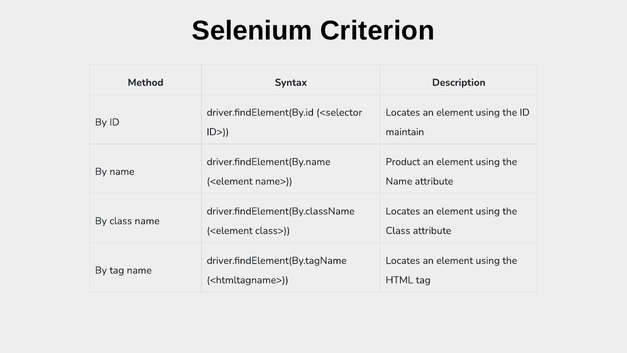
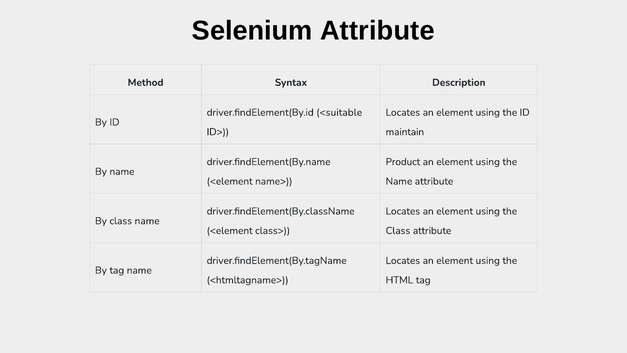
Selenium Criterion: Criterion -> Attribute
<selector: <selector -> <suitable
